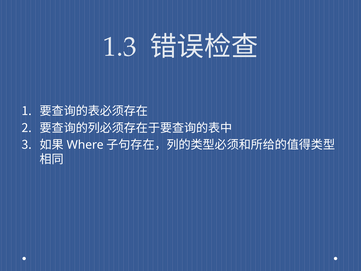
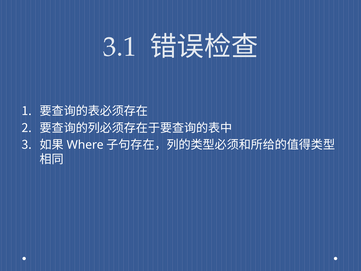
1.3: 1.3 -> 3.1
